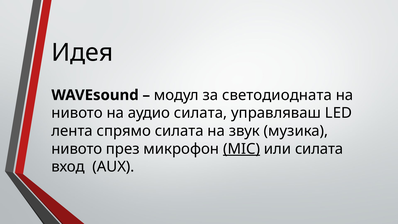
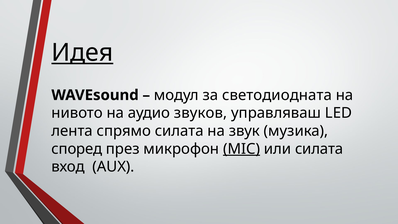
Идея underline: none -> present
аудио силата: силата -> звуков
нивото at (77, 149): нивото -> според
